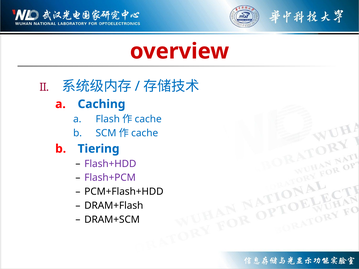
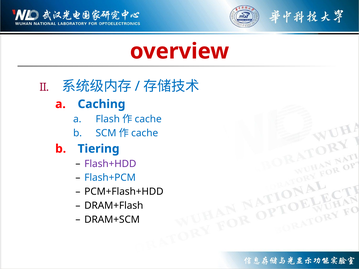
Flash+PCM colour: purple -> blue
